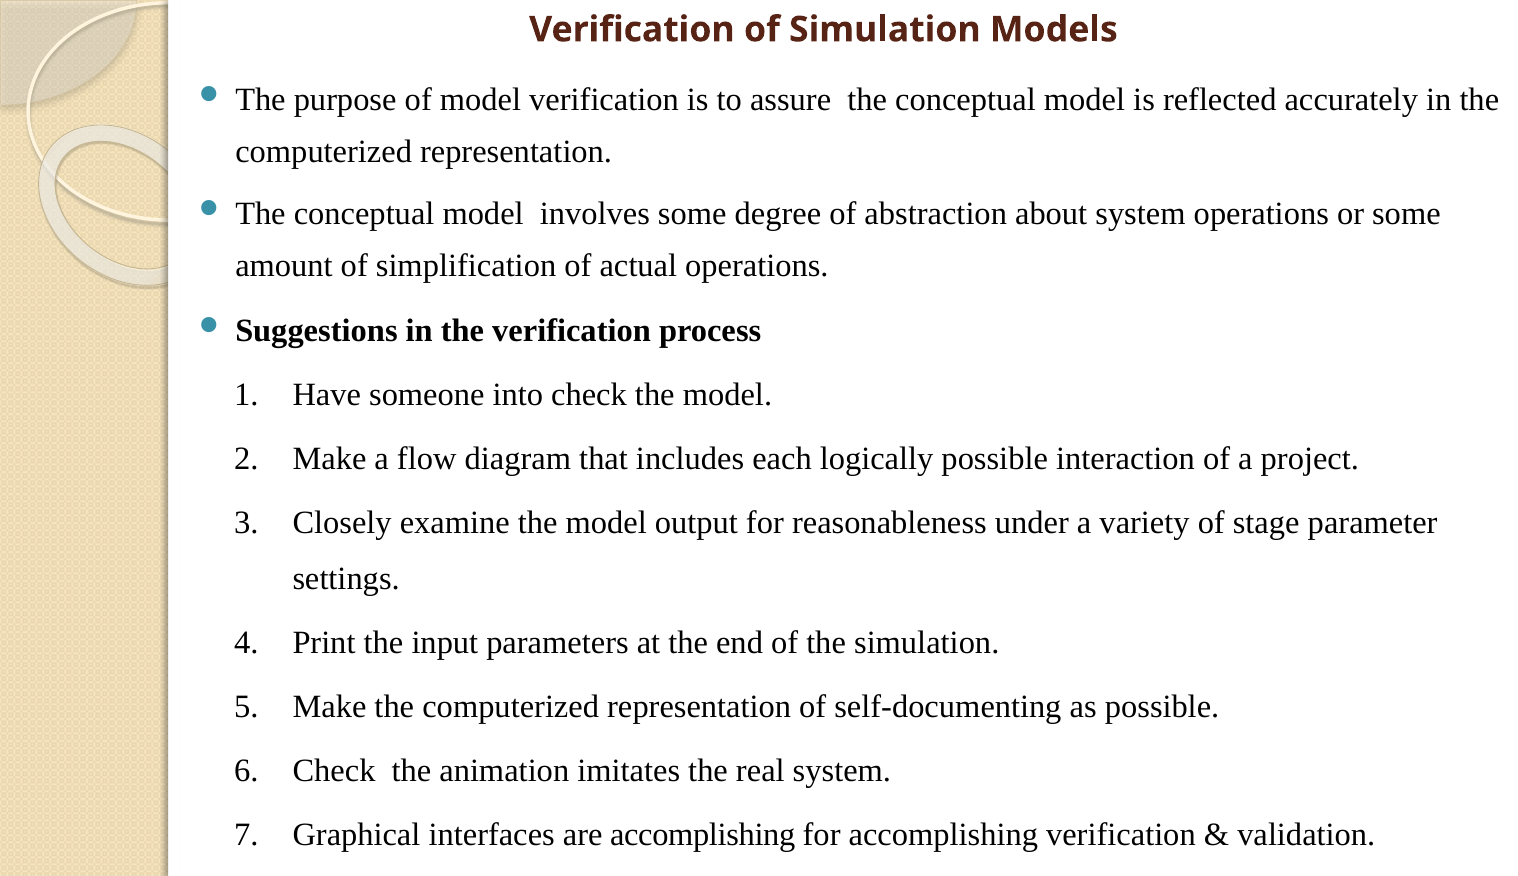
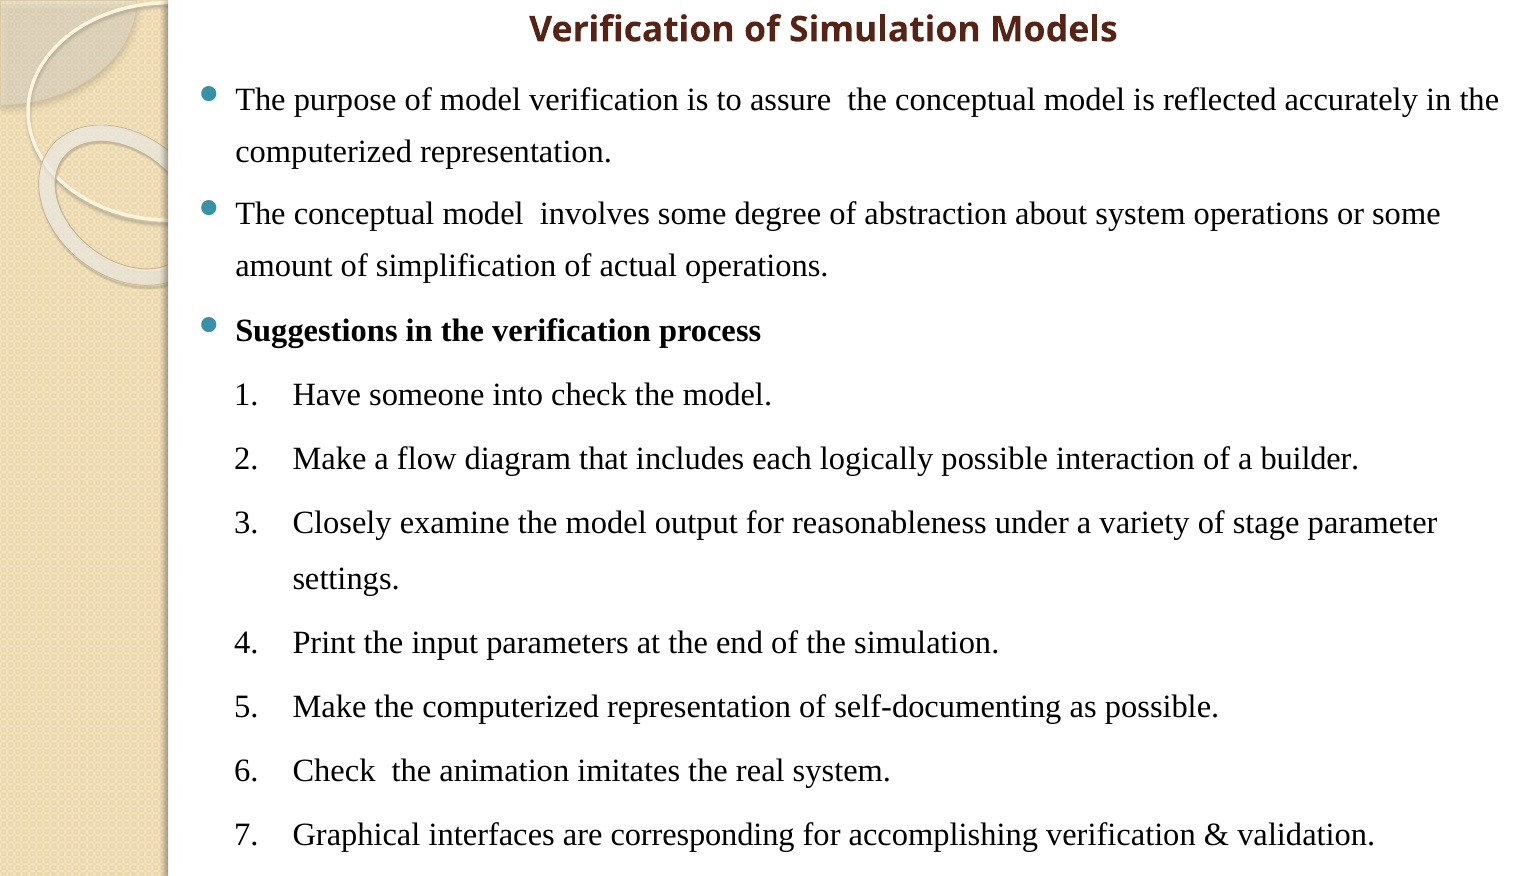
project: project -> builder
are accomplishing: accomplishing -> corresponding
